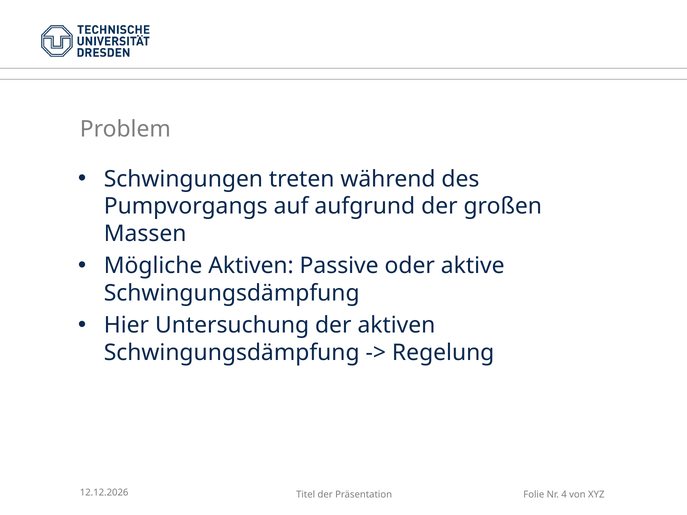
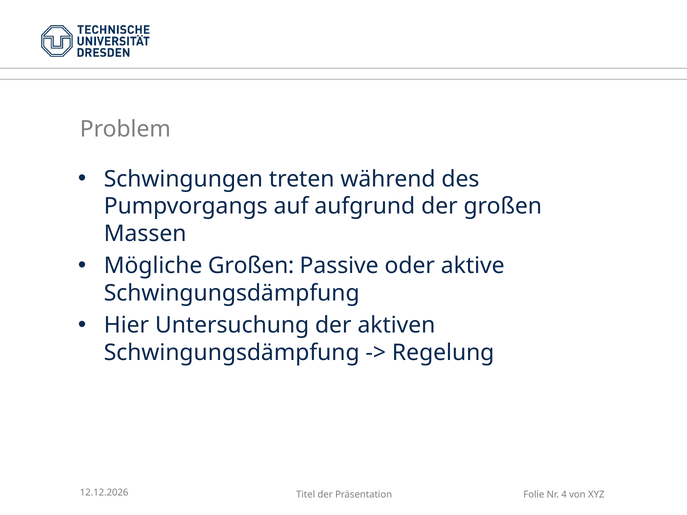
Mögliche Aktiven: Aktiven -> Großen
